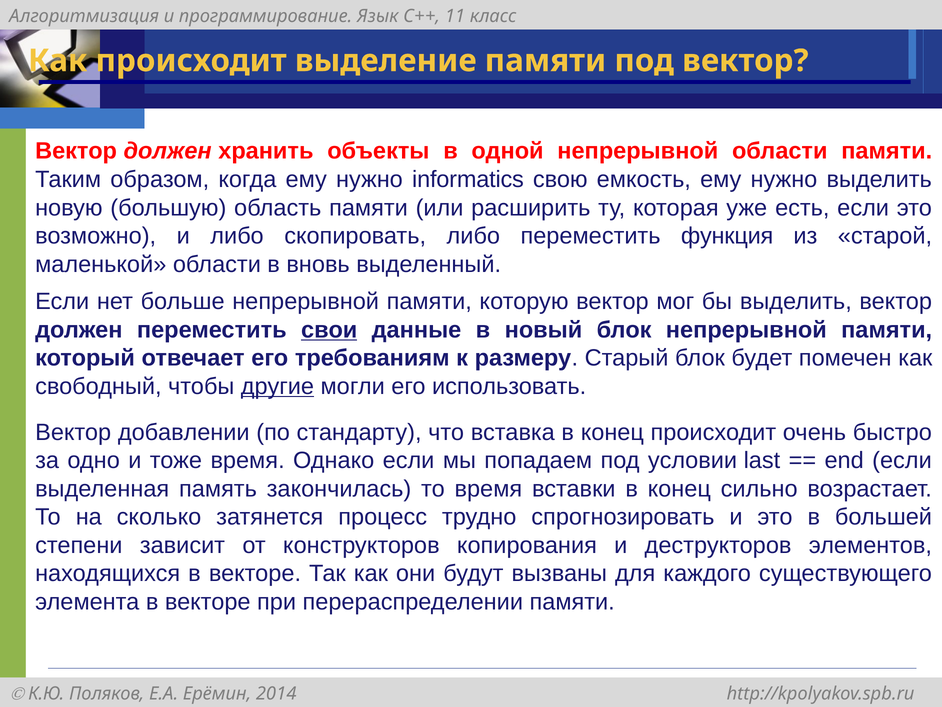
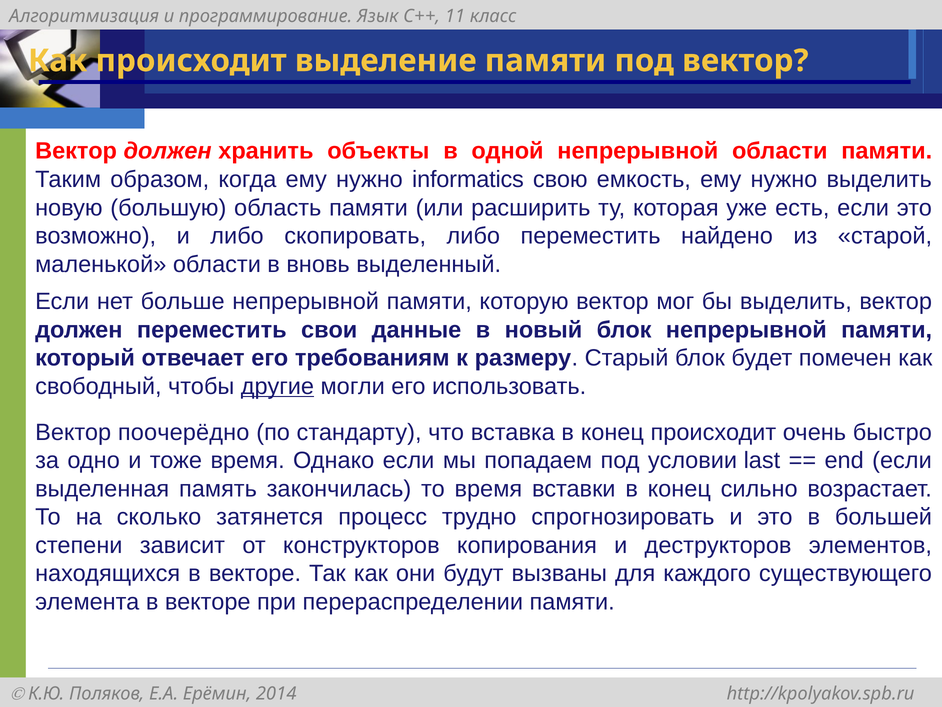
функция: функция -> найдено
свои underline: present -> none
добавлении: добавлении -> поочерёдно
